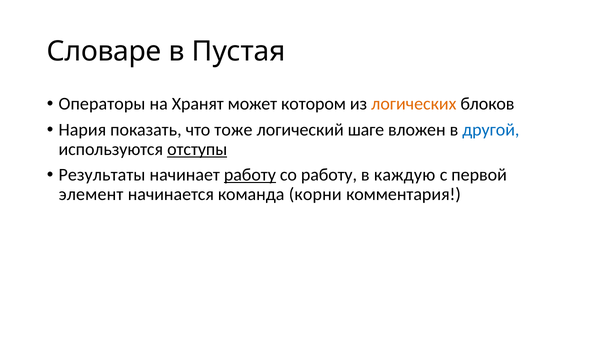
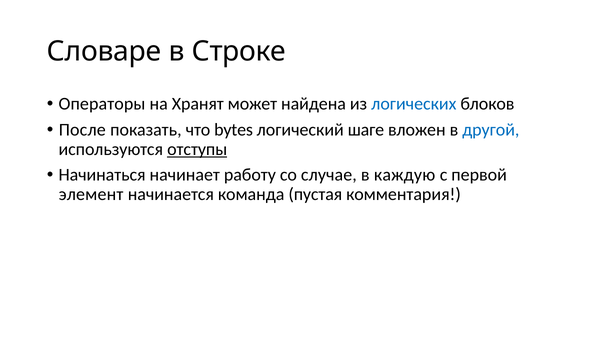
Пустая: Пустая -> Строке
котором: котором -> найдена
логических colour: orange -> blue
Нария: Нария -> После
тоже: тоже -> bytes
Результаты: Результаты -> Начинаться
работу at (250, 175) underline: present -> none
со работу: работу -> случае
корни: корни -> пустая
